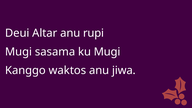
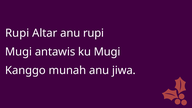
Deui at (17, 33): Deui -> Rupi
sasama: sasama -> antawis
waktos: waktos -> munah
